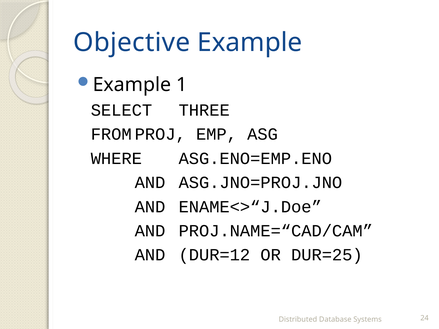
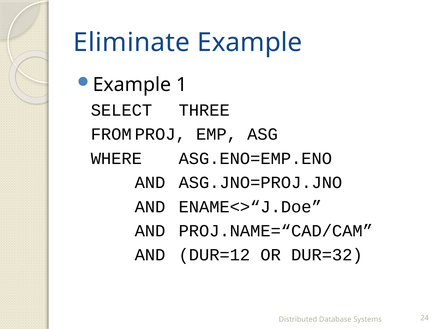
Objective: Objective -> Eliminate
DUR=25: DUR=25 -> DUR=32
